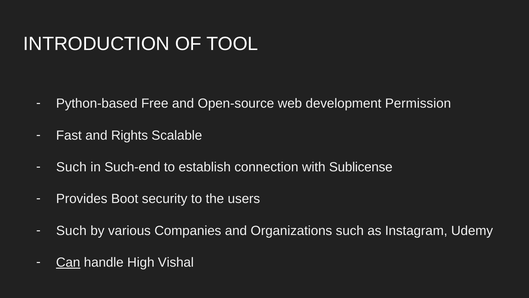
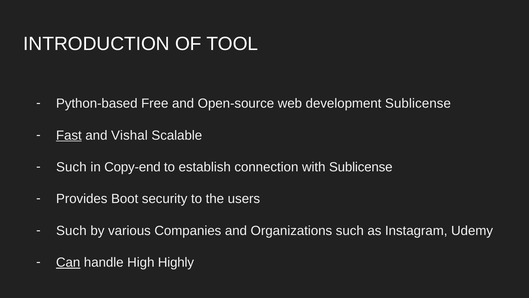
development Permission: Permission -> Sublicense
Fast underline: none -> present
Rights: Rights -> Vishal
Such-end: Such-end -> Copy-end
Vishal: Vishal -> Highly
